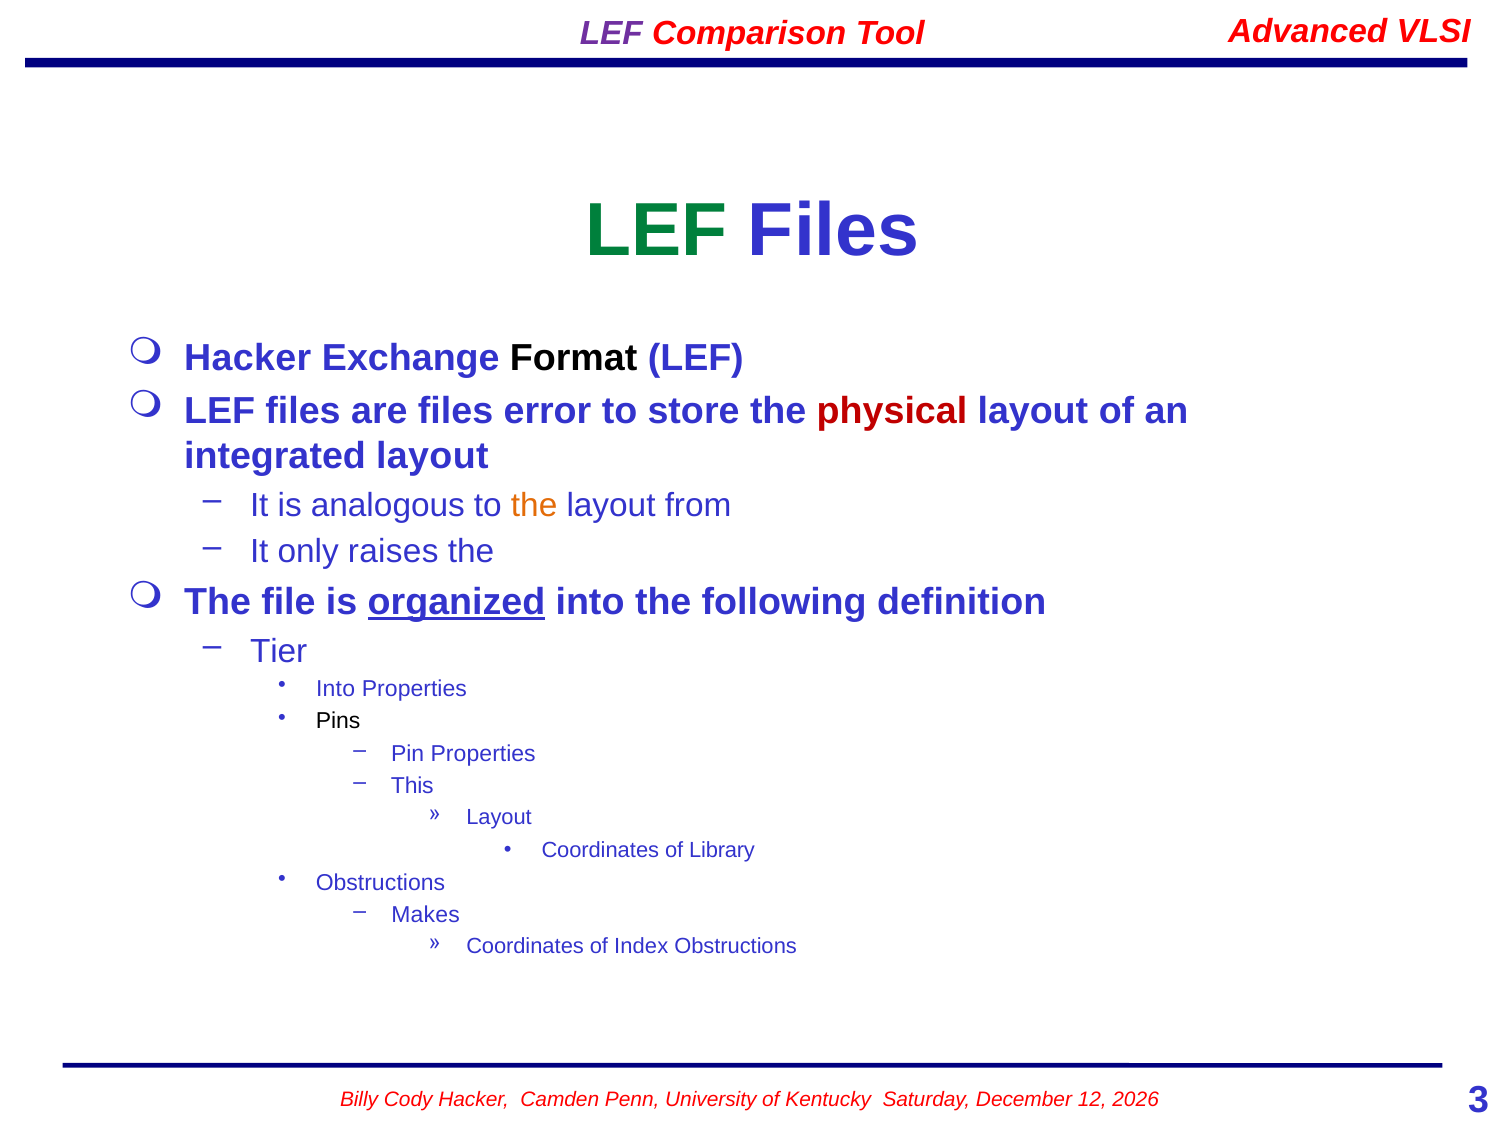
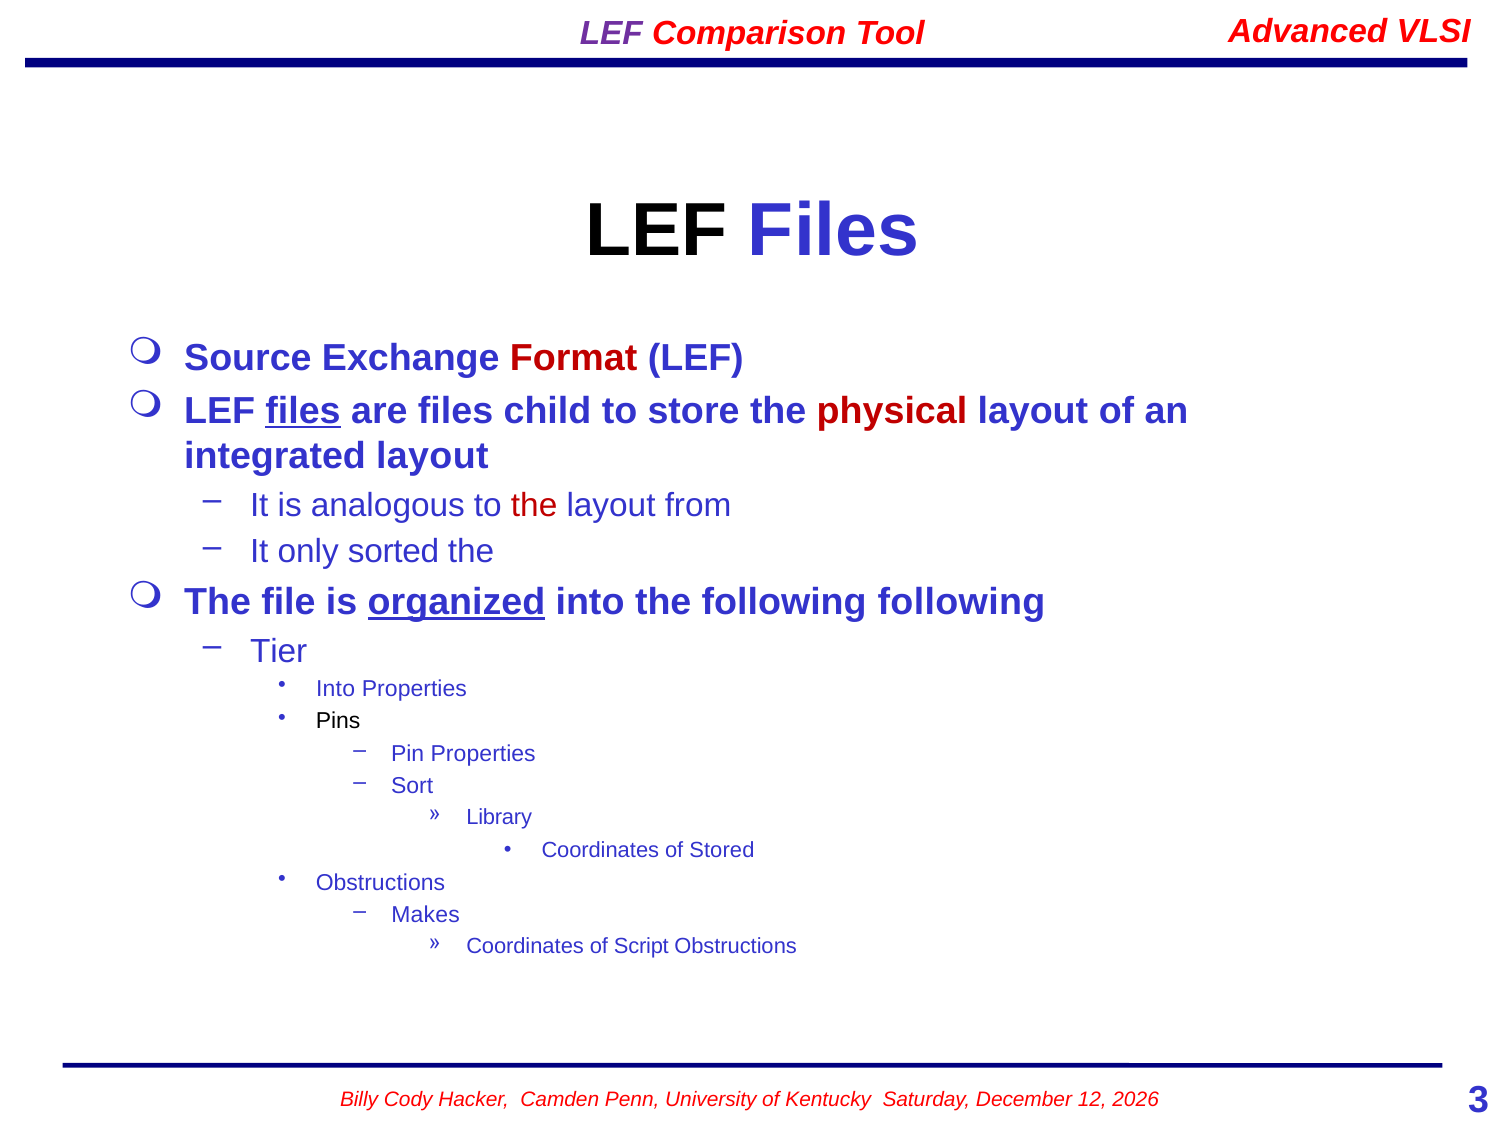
LEF at (656, 231) colour: green -> black
Hacker at (248, 359): Hacker -> Source
Format colour: black -> red
files at (303, 411) underline: none -> present
error: error -> child
the at (534, 505) colour: orange -> red
raises: raises -> sorted
following definition: definition -> following
This: This -> Sort
Layout at (499, 817): Layout -> Library
Library: Library -> Stored
Index: Index -> Script
